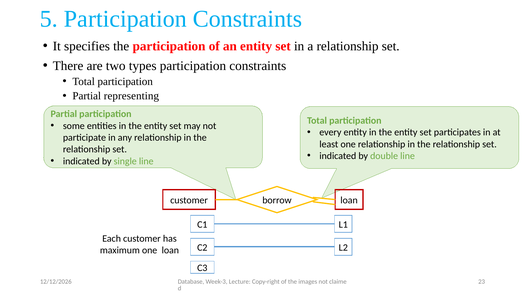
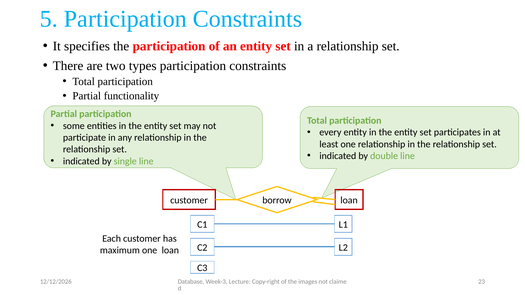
representing: representing -> functionality
